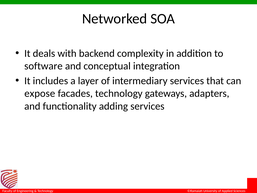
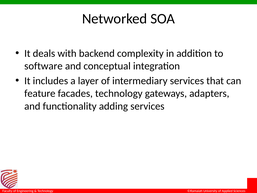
expose: expose -> feature
